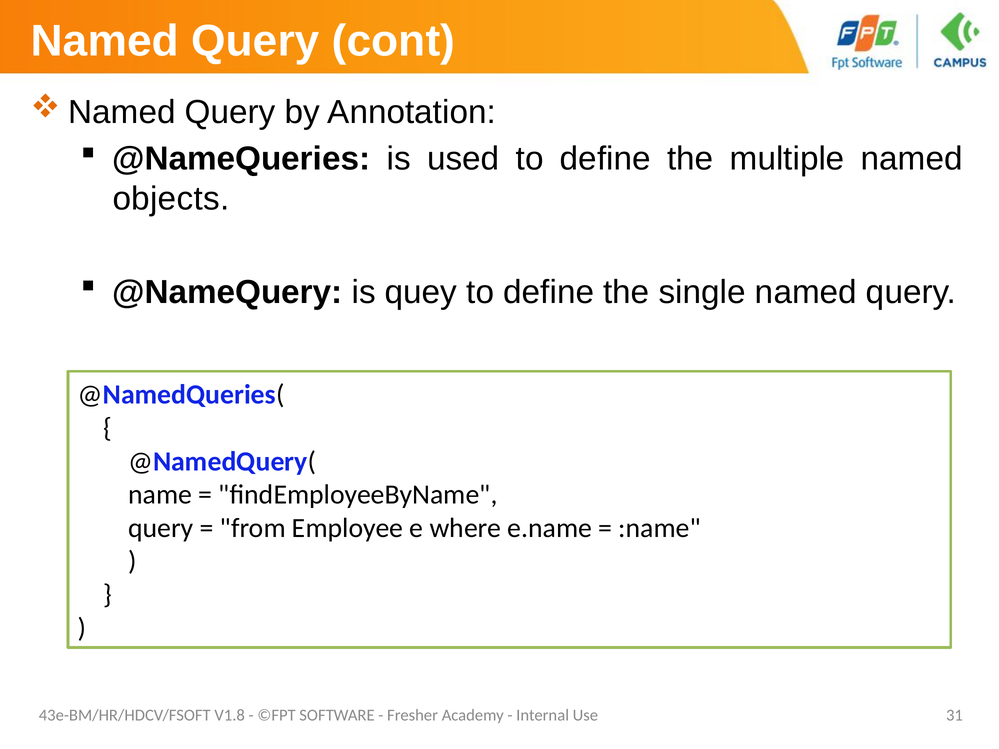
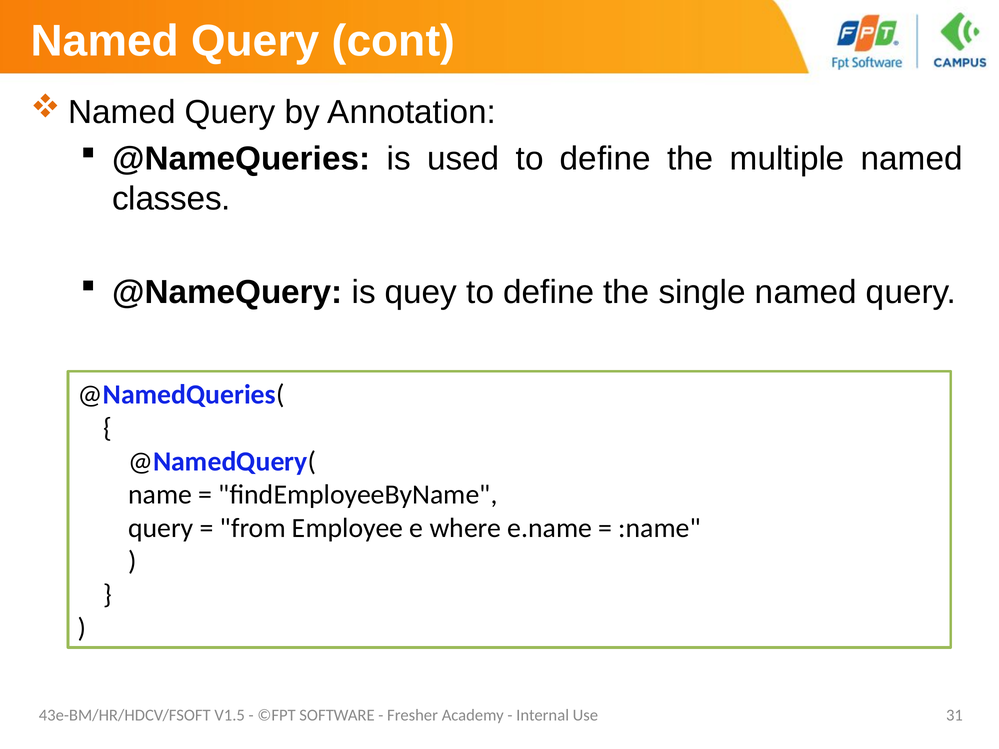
objects: objects -> classes
V1.8: V1.8 -> V1.5
